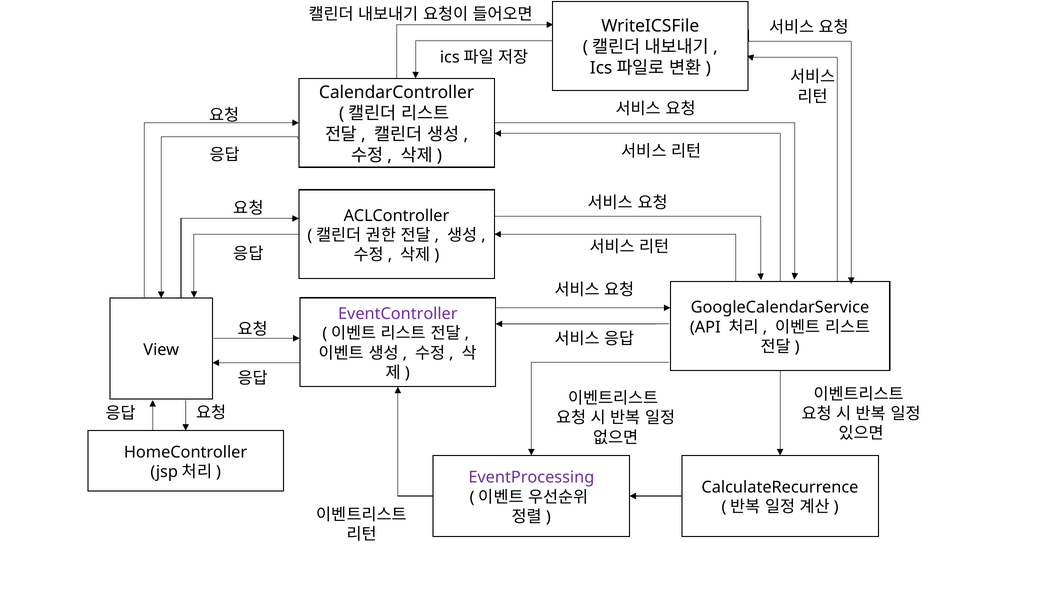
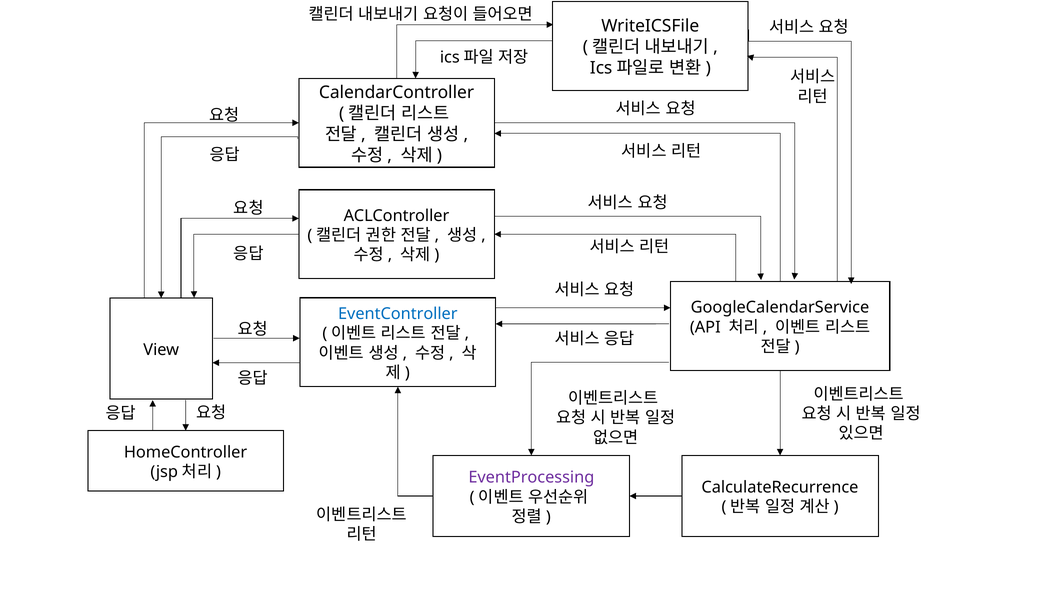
EventController colour: purple -> blue
